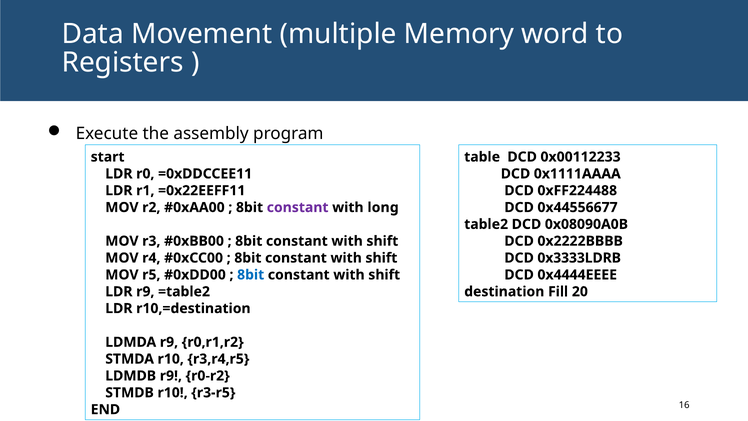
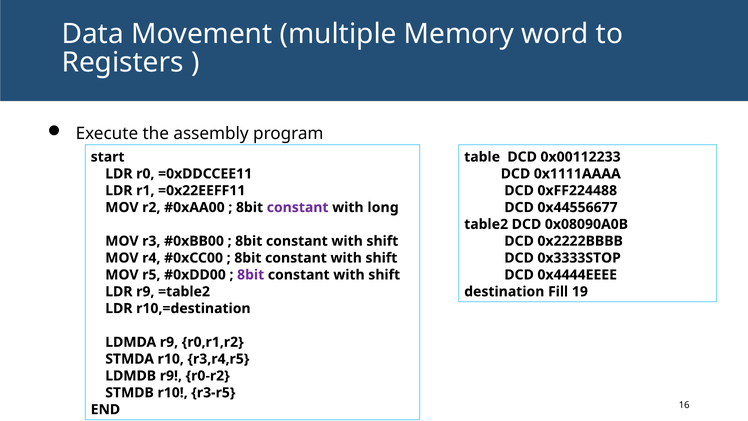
0x3333LDRB: 0x3333LDRB -> 0x3333STOP
8bit at (251, 275) colour: blue -> purple
20: 20 -> 19
